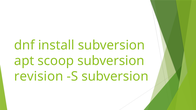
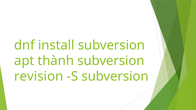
scoop: scoop -> thành
